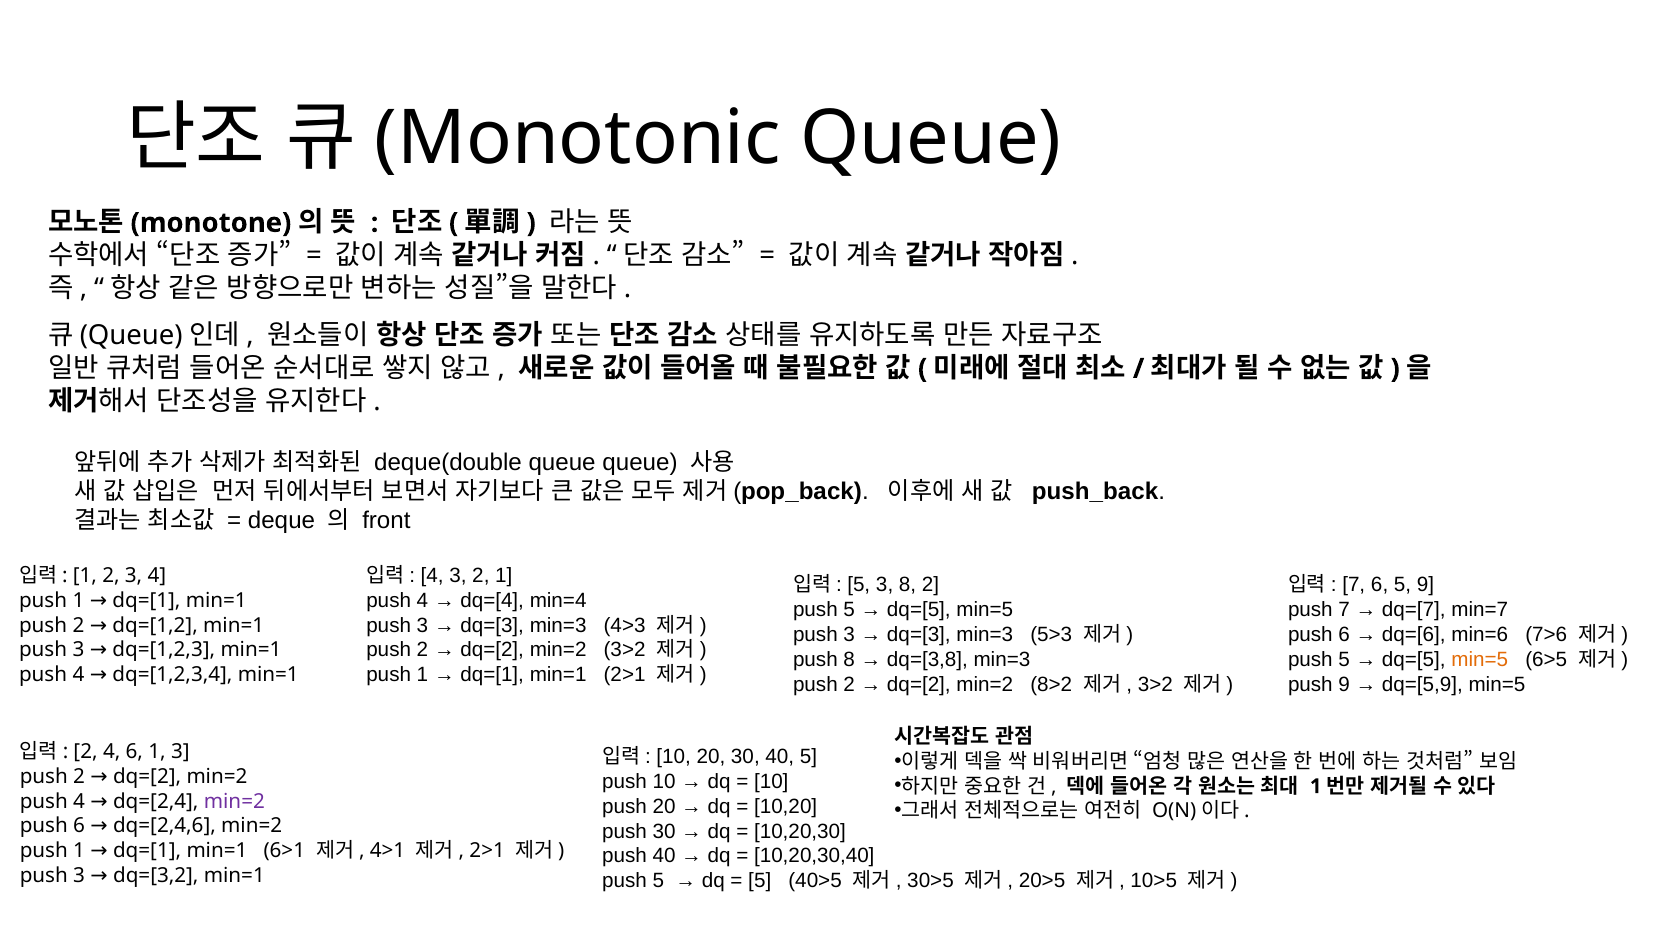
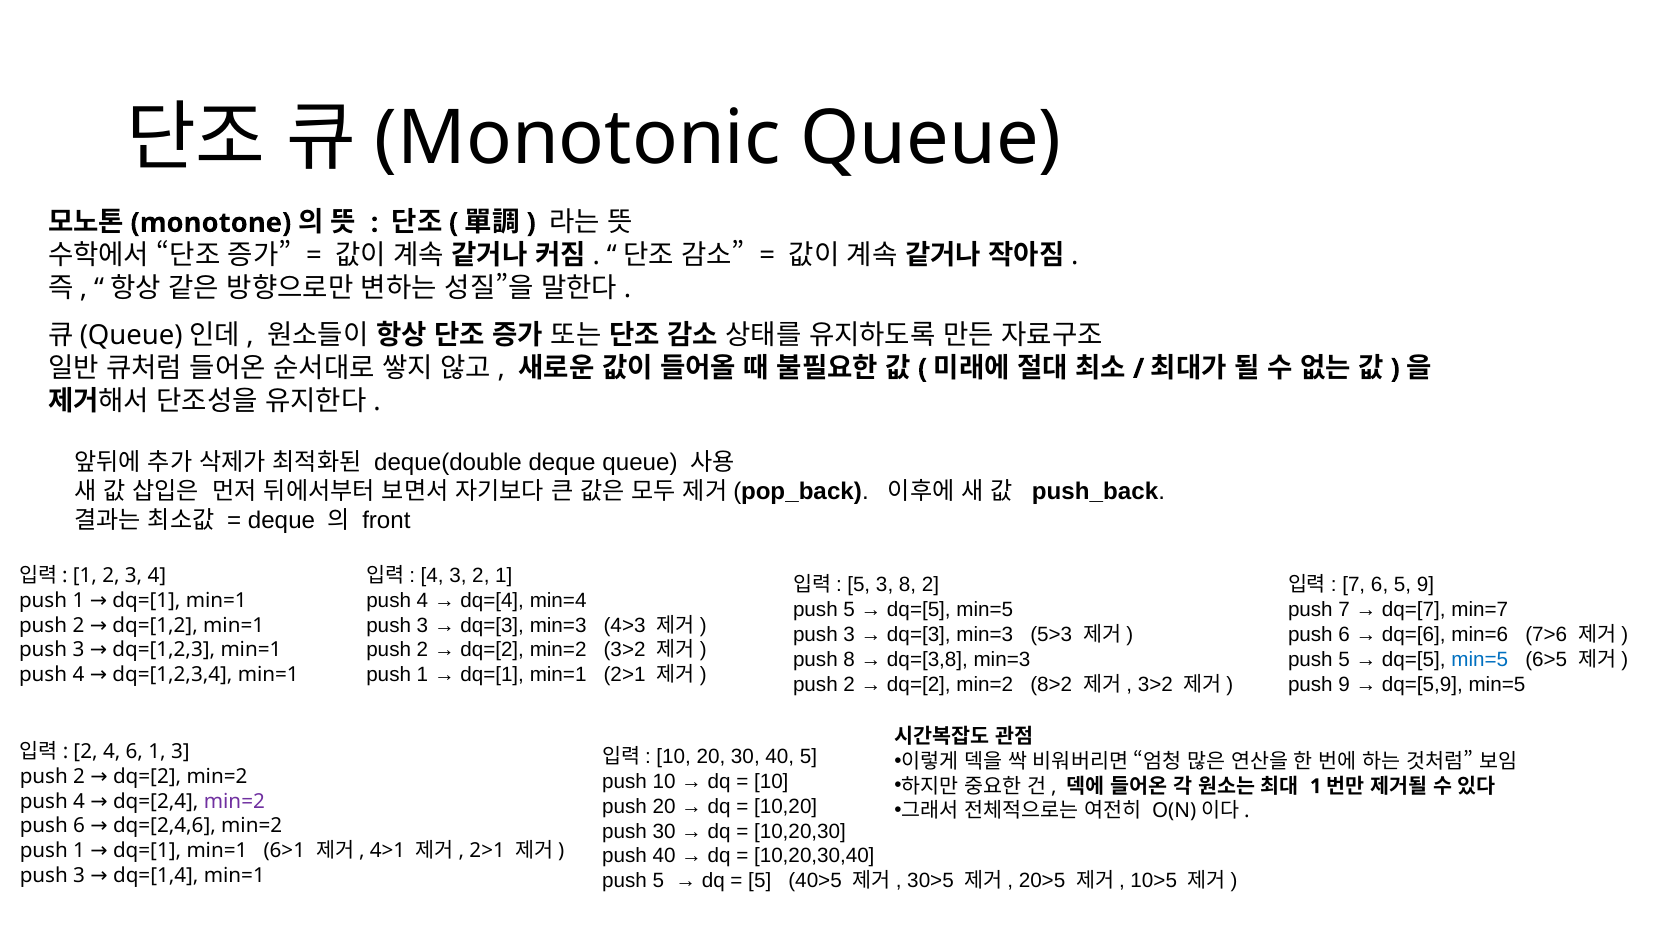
deque(double queue: queue -> deque
min=5 at (1480, 660) colour: orange -> blue
dq=[3,2: dq=[3,2 -> dq=[1,4
